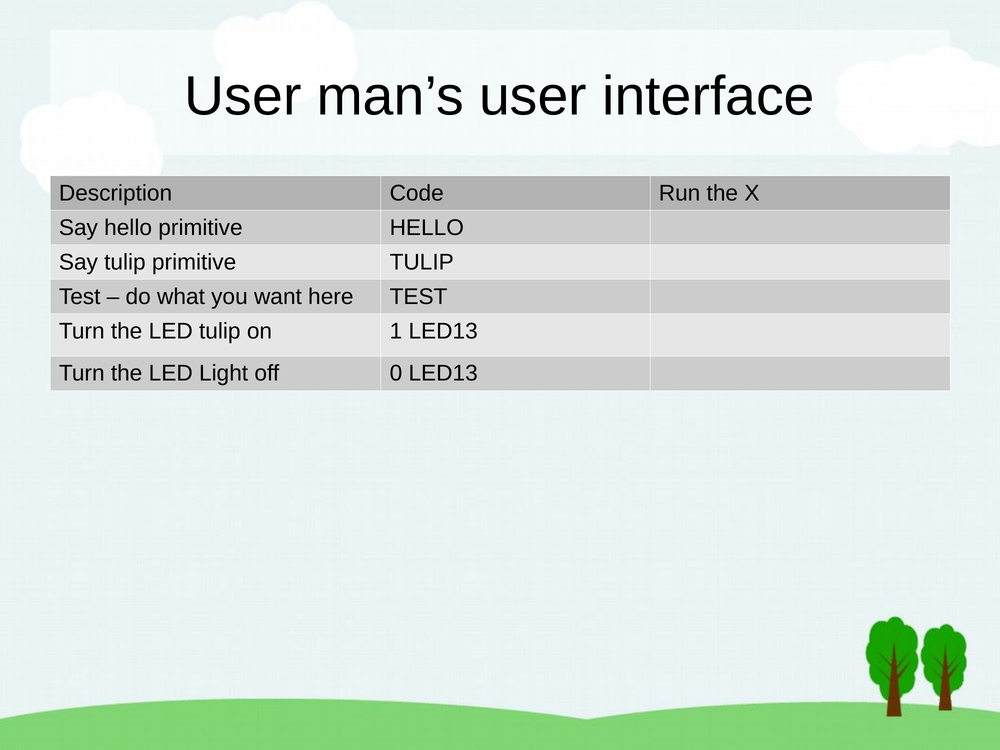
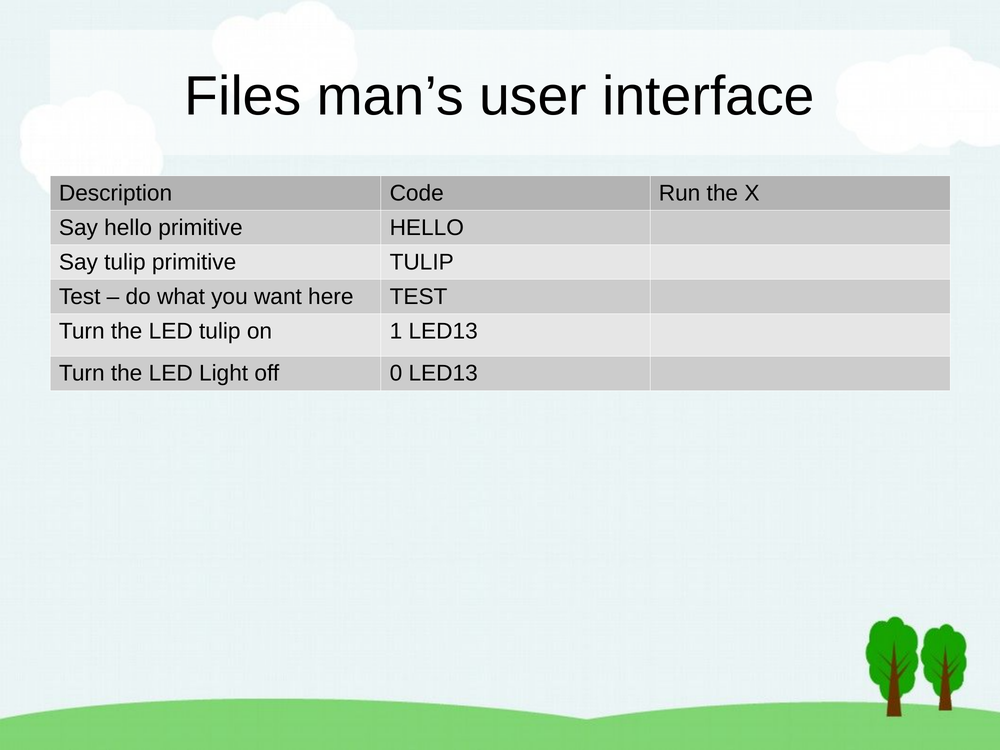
User at (243, 96): User -> Files
